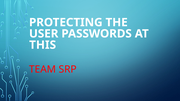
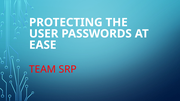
THIS: THIS -> EASE
